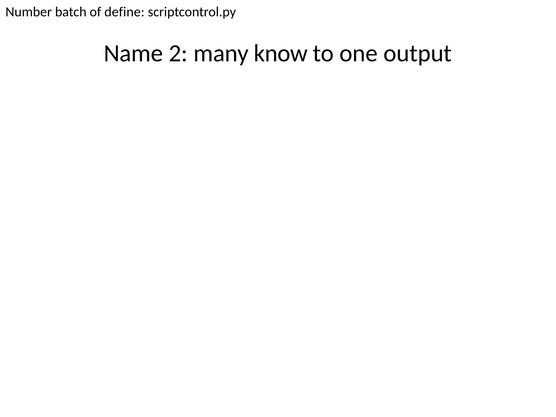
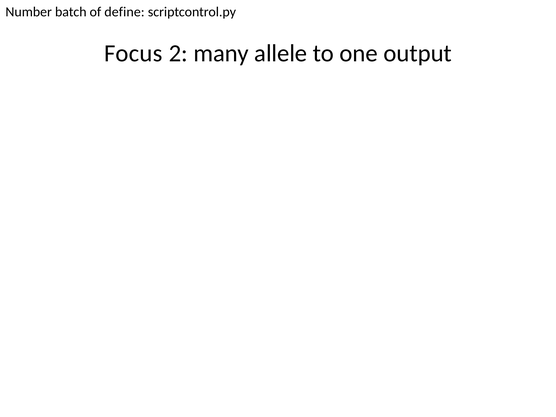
Name: Name -> Focus
know: know -> allele
